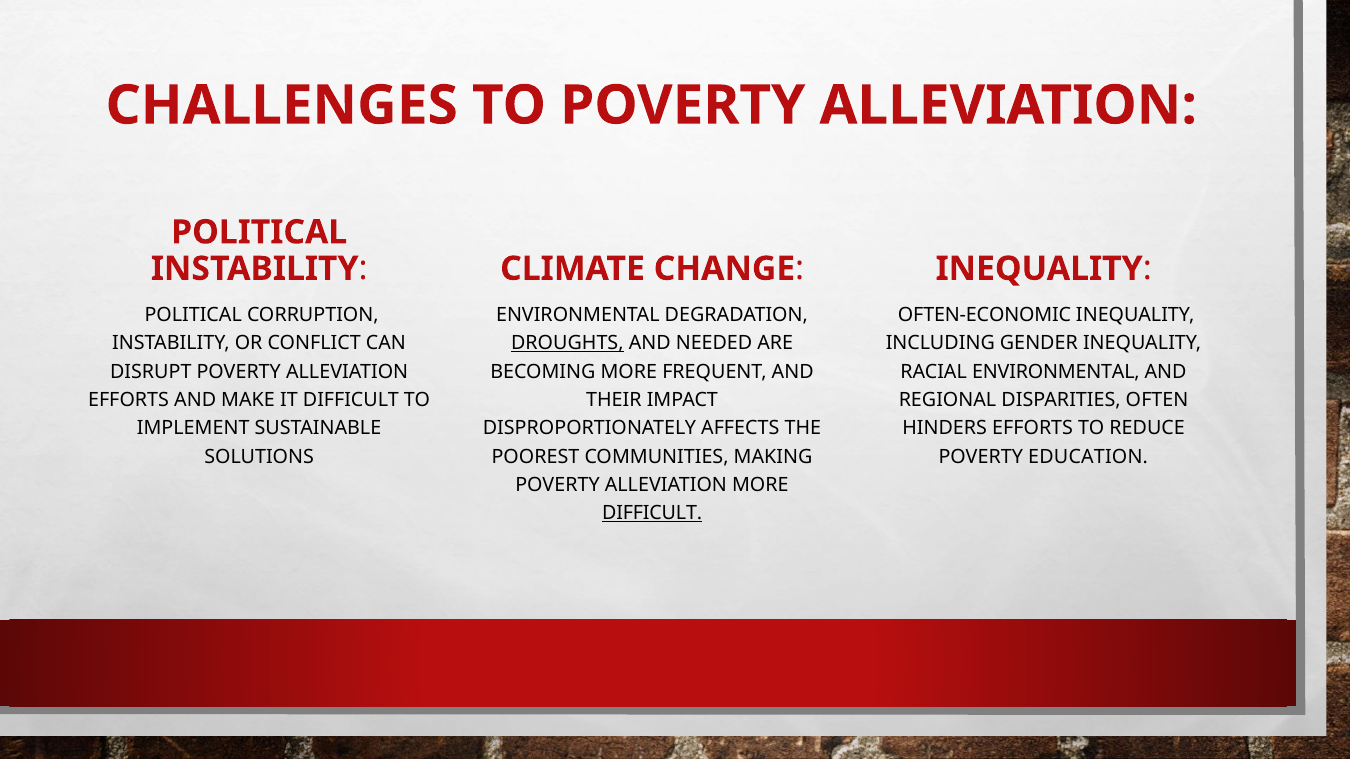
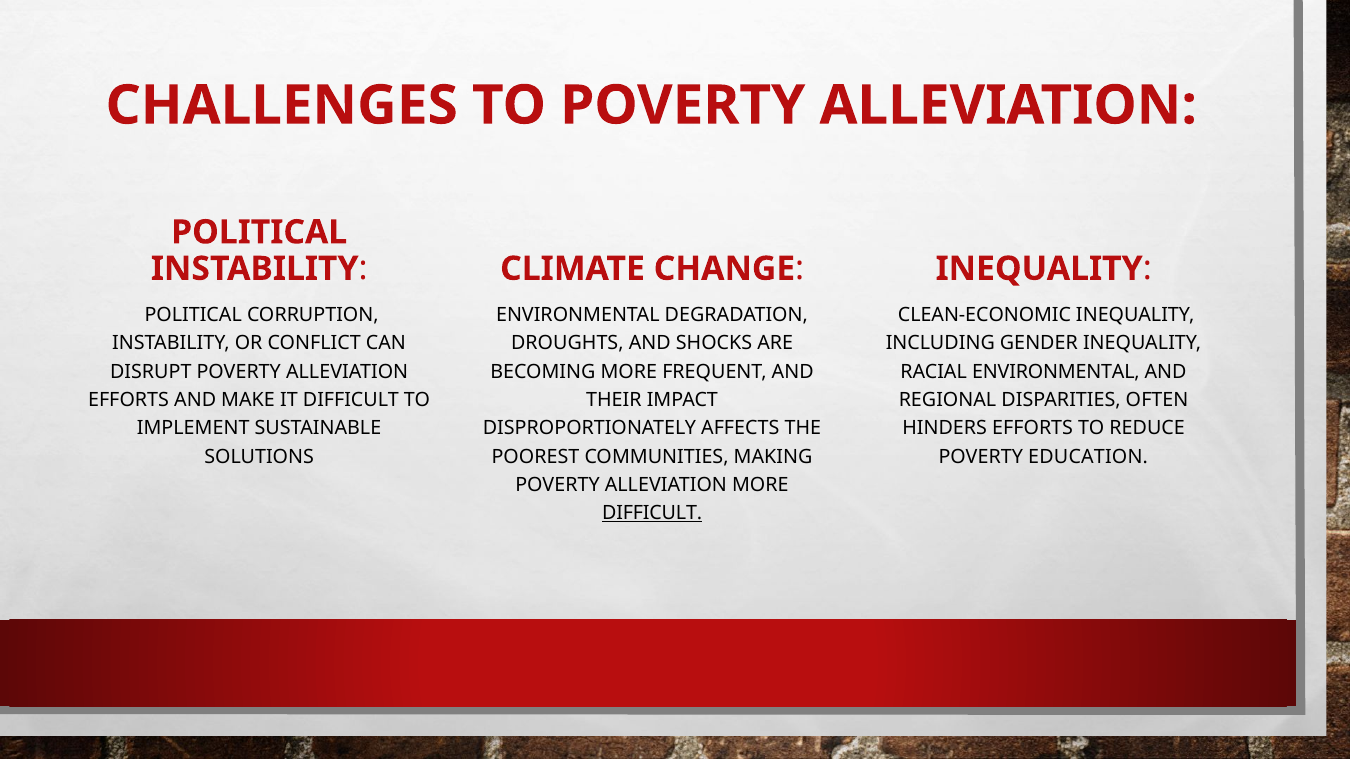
OFTEN-ECONOMIC: OFTEN-ECONOMIC -> CLEAN-ECONOMIC
DROUGHTS underline: present -> none
NEEDED: NEEDED -> SHOCKS
